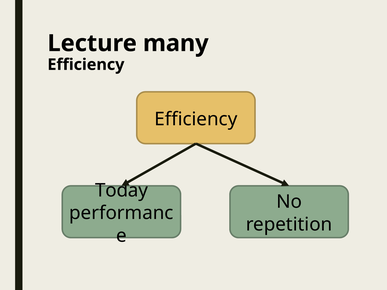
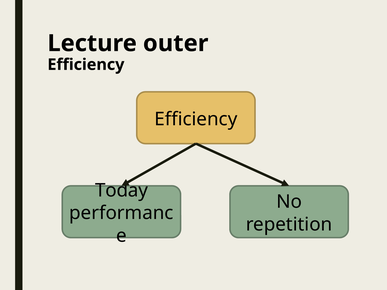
many: many -> outer
